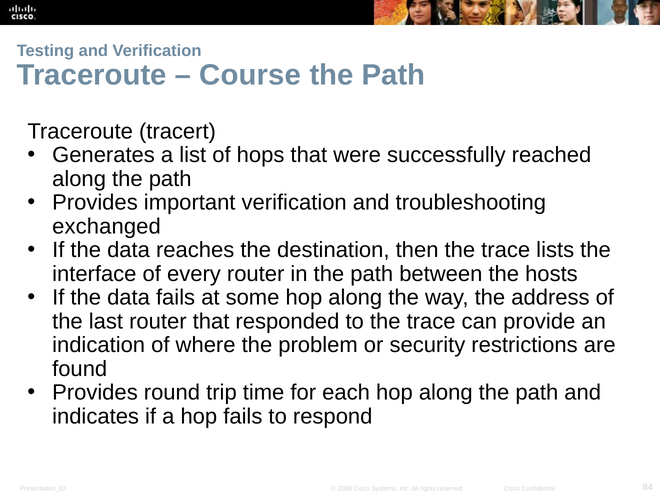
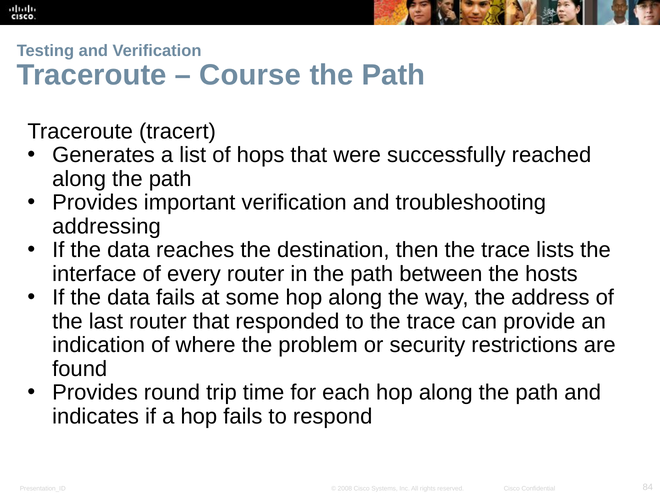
exchanged: exchanged -> addressing
